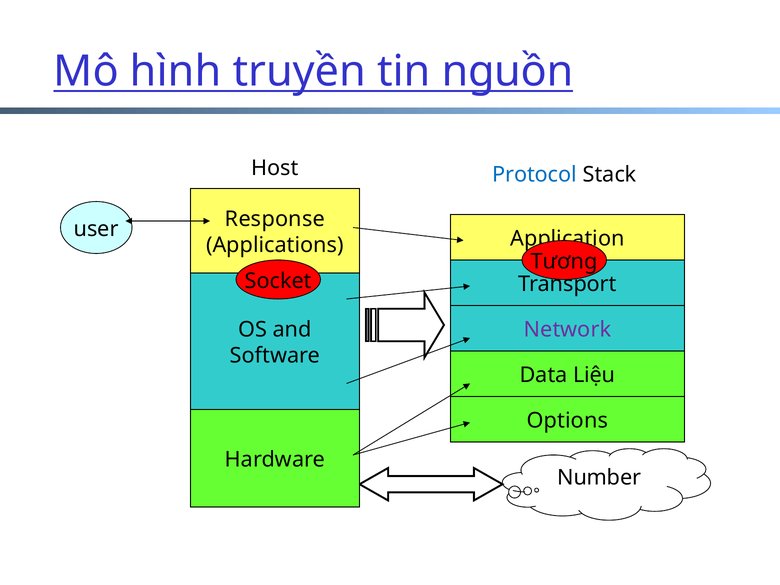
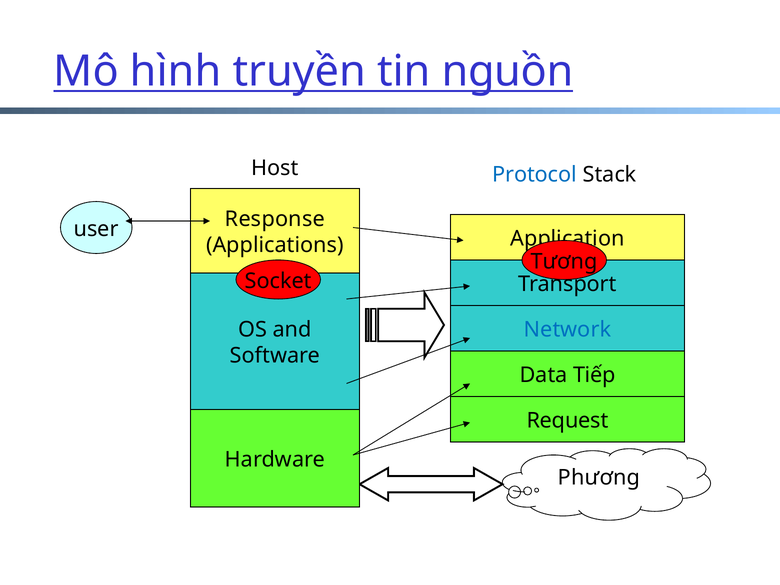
Network colour: purple -> blue
Liệu: Liệu -> Tiếp
Options: Options -> Request
Number: Number -> Phương
